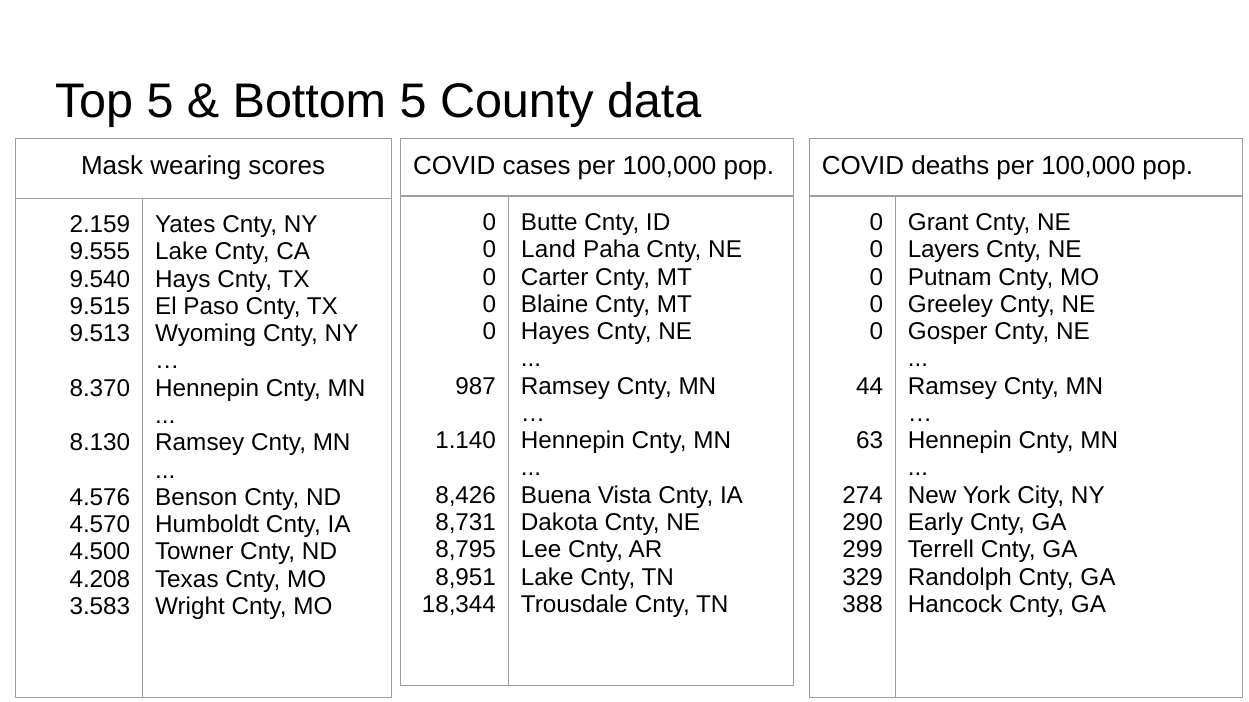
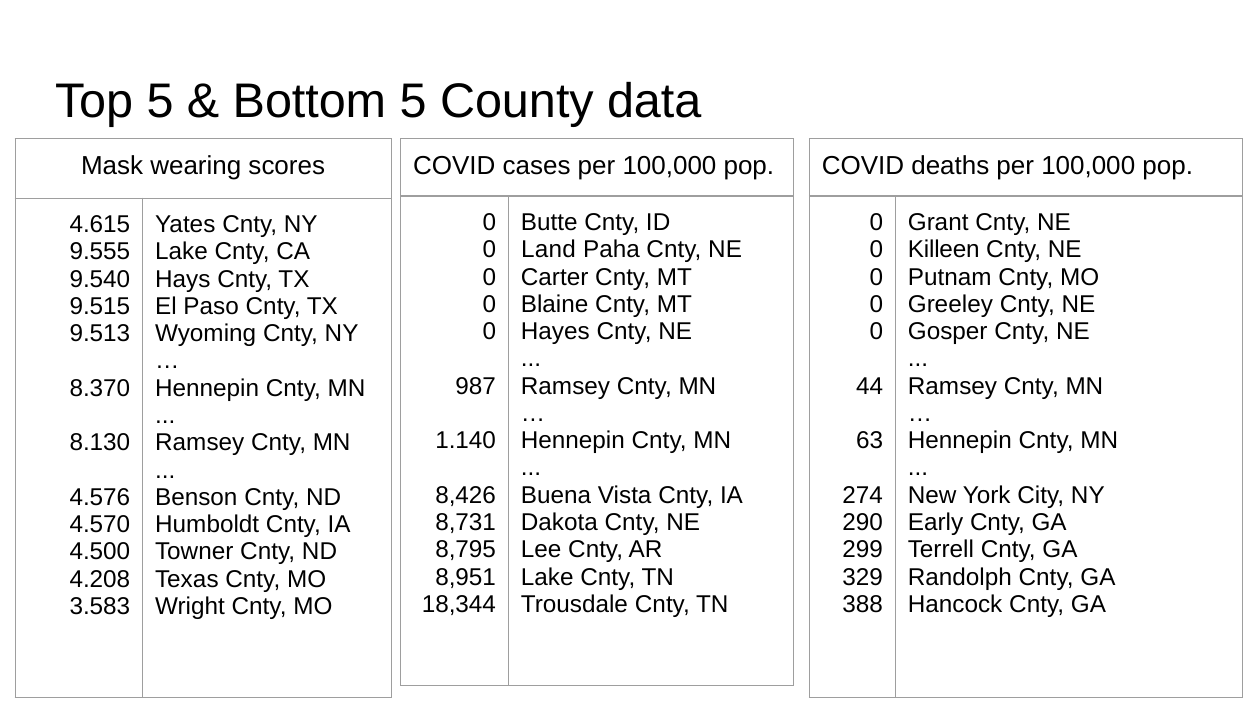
2.159: 2.159 -> 4.615
Layers: Layers -> Killeen
